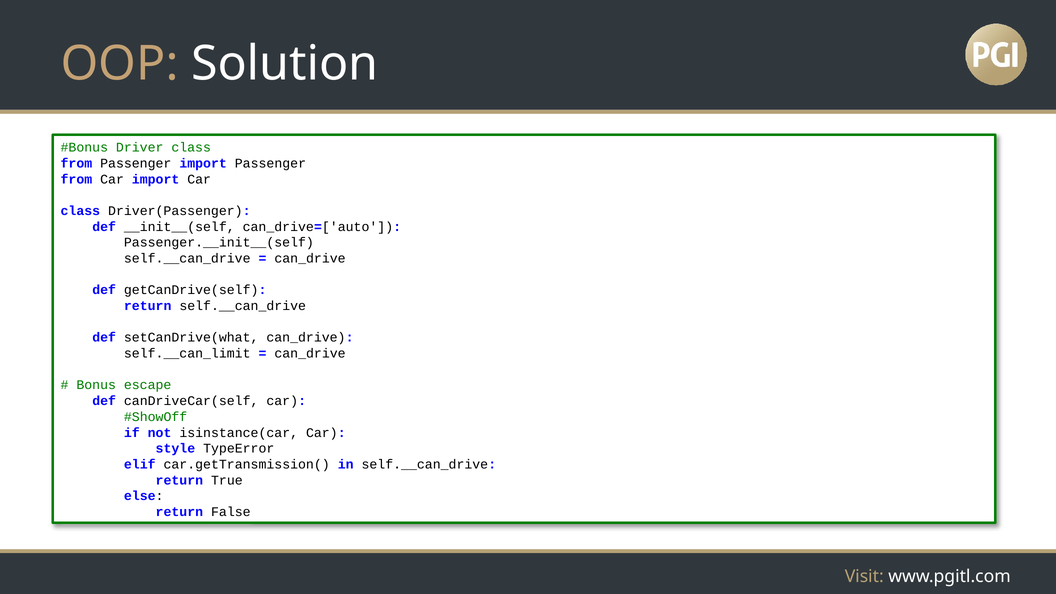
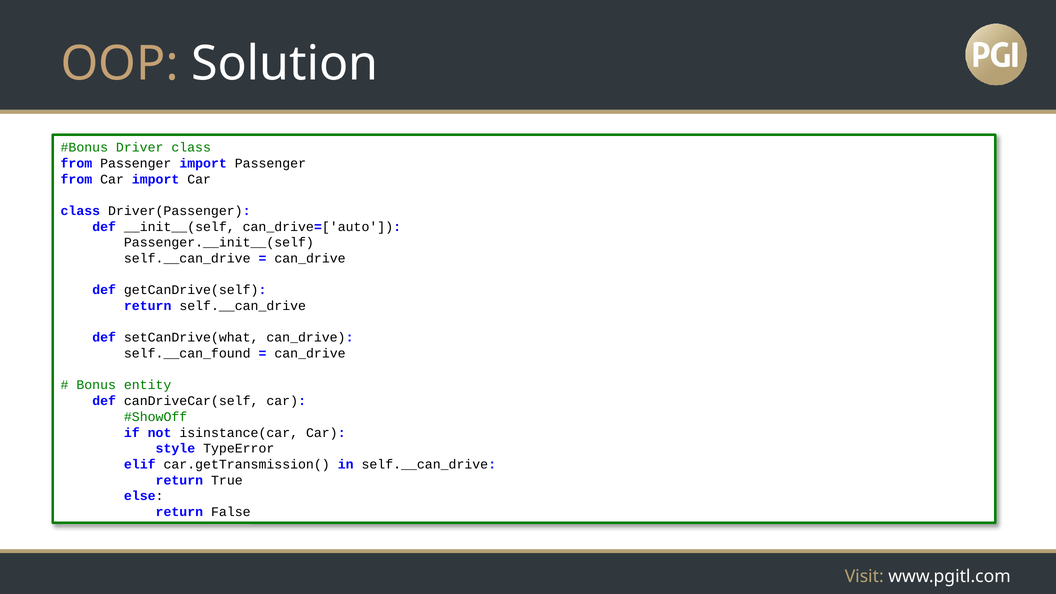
self.__can_limit: self.__can_limit -> self.__can_found
escape: escape -> entity
